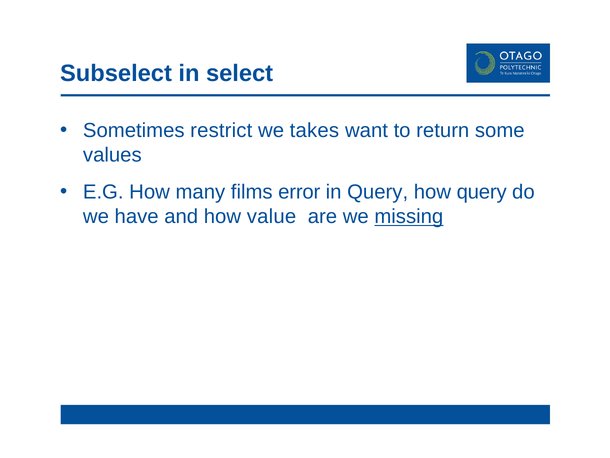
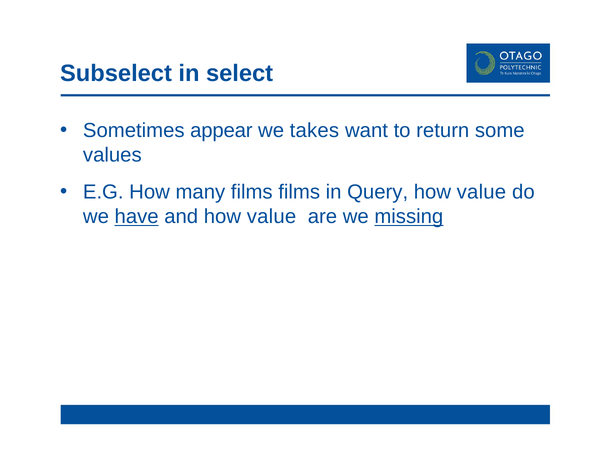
restrict: restrict -> appear
films error: error -> films
query at (482, 192): query -> value
have underline: none -> present
